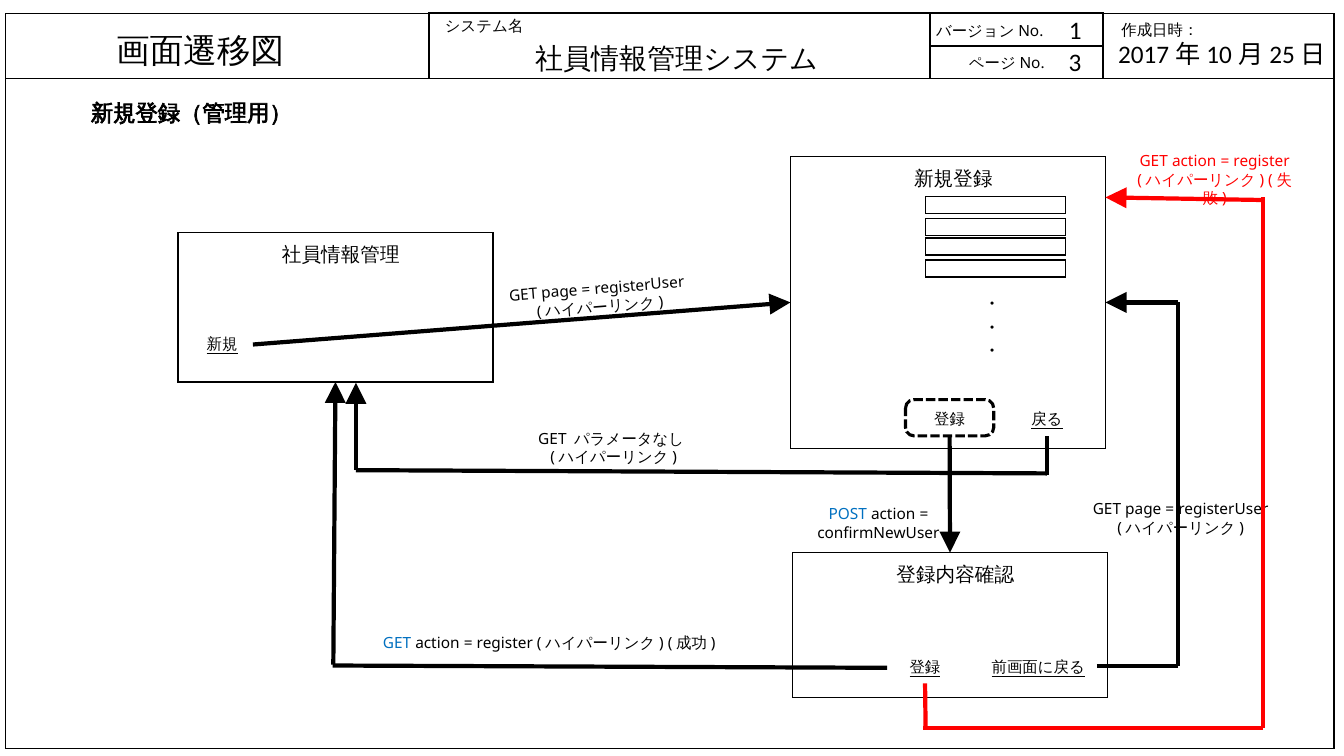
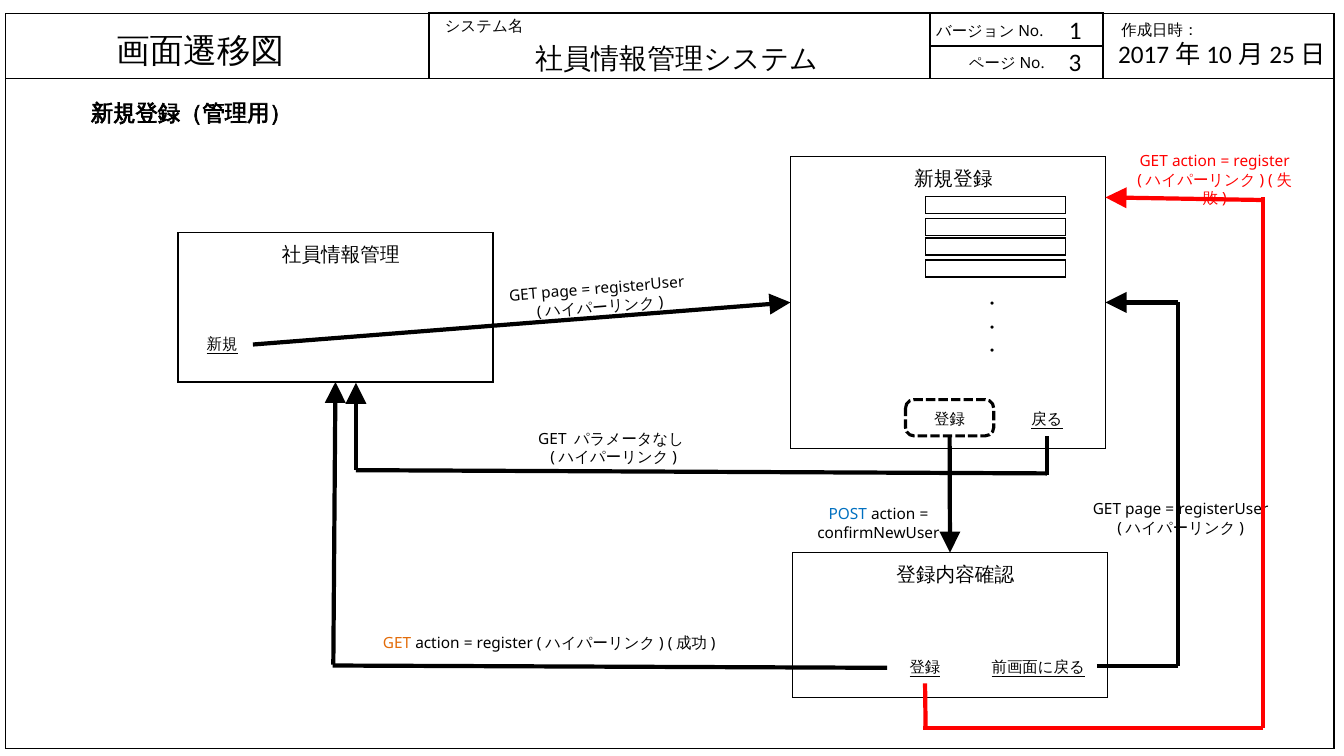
GET at (397, 643) colour: blue -> orange
